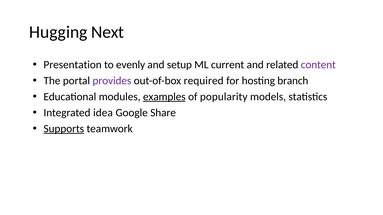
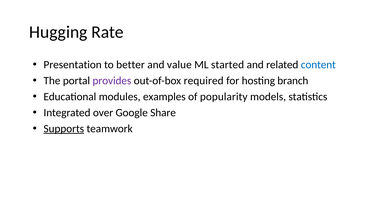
Next: Next -> Rate
evenly: evenly -> better
setup: setup -> value
current: current -> started
content colour: purple -> blue
examples underline: present -> none
idea: idea -> over
